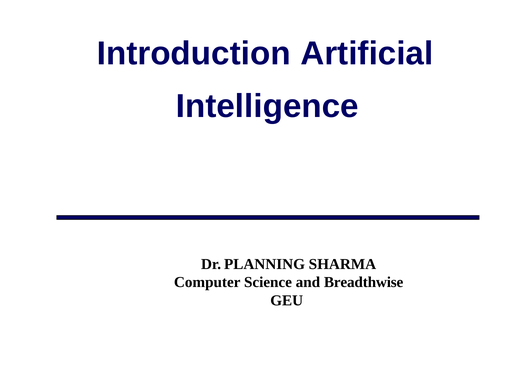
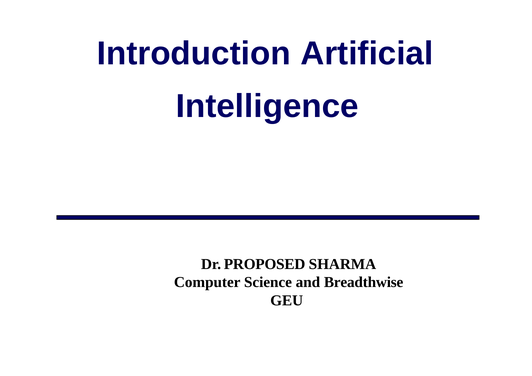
PLANNING: PLANNING -> PROPOSED
